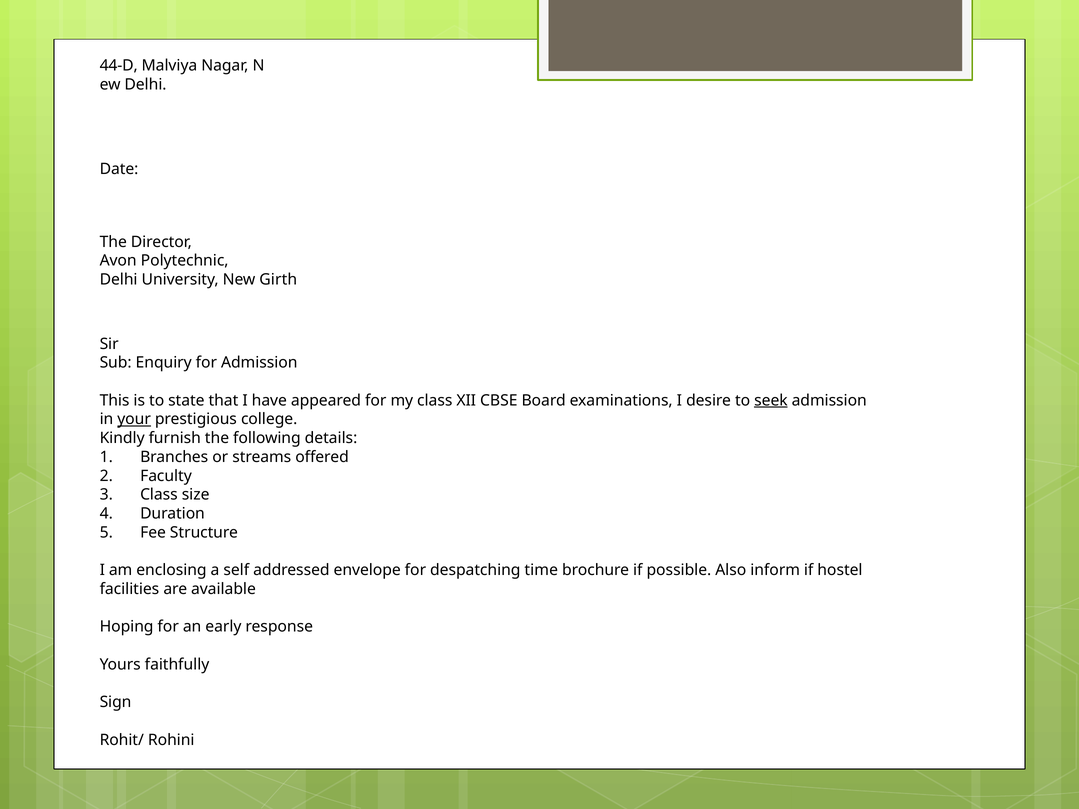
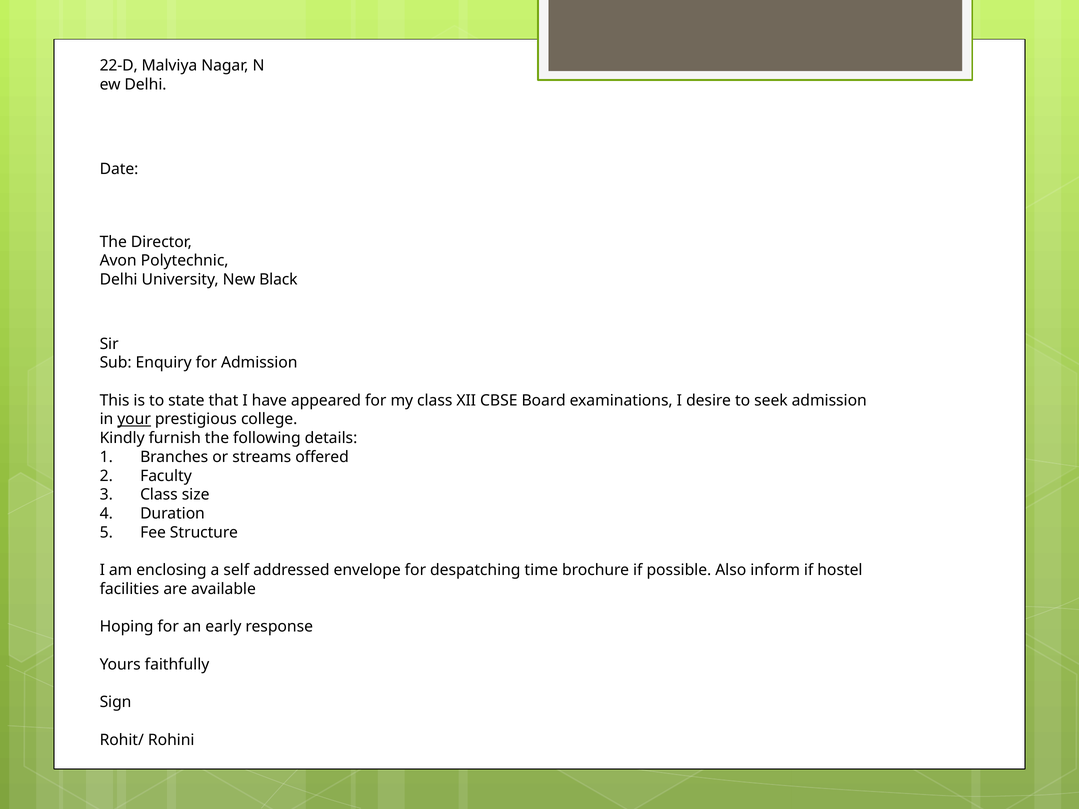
44-D: 44-D -> 22-D
Girth: Girth -> Black
seek underline: present -> none
